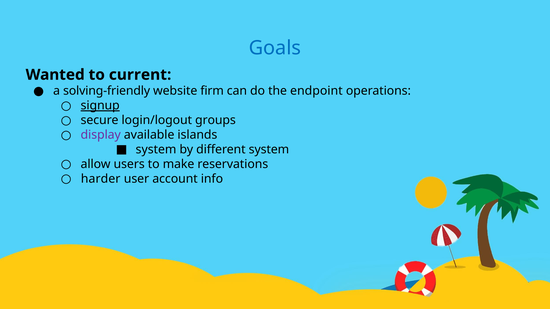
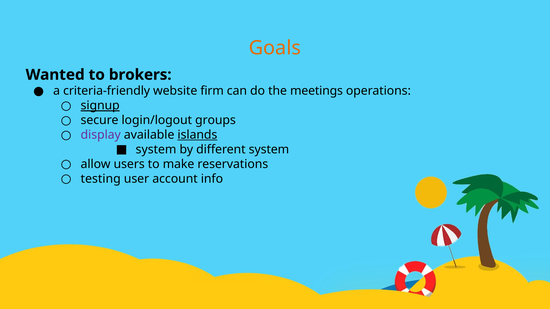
Goals colour: blue -> orange
current: current -> brokers
solving-friendly: solving-friendly -> criteria-friendly
endpoint: endpoint -> meetings
islands underline: none -> present
harder: harder -> testing
